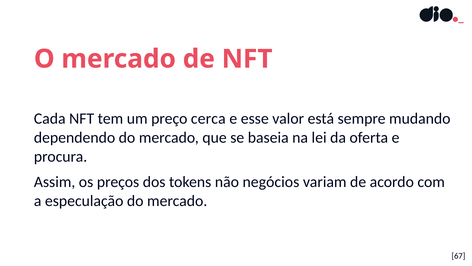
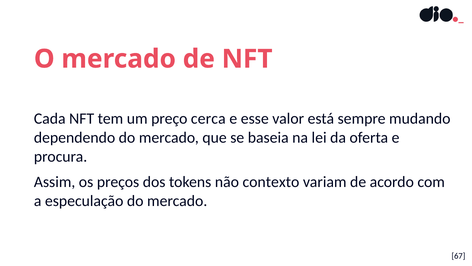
negócios: negócios -> contexto
